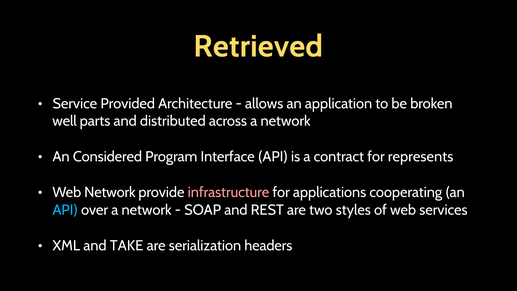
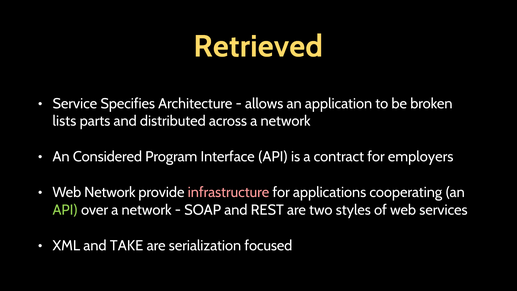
Provided: Provided -> Specifies
well: well -> lists
represents: represents -> employers
API at (65, 210) colour: light blue -> light green
headers: headers -> focused
